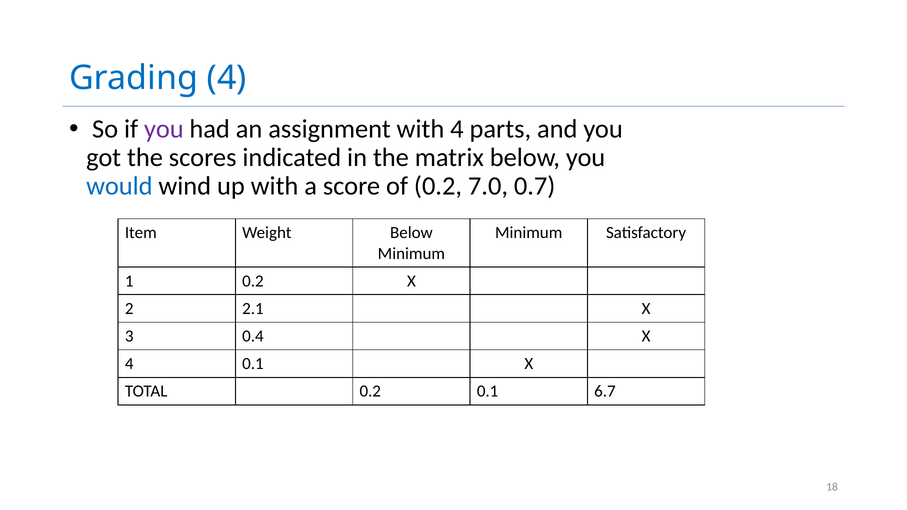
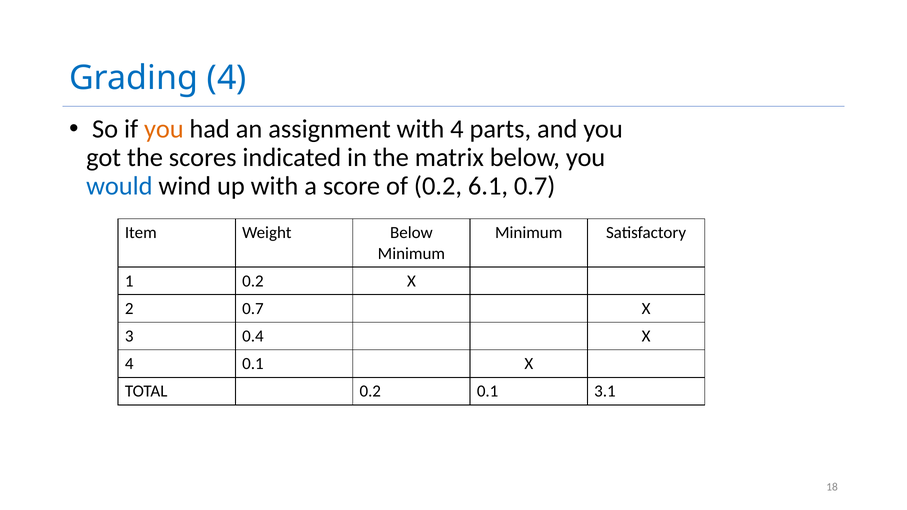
you at (164, 129) colour: purple -> orange
7.0: 7.0 -> 6.1
2 2.1: 2.1 -> 0.7
6.7: 6.7 -> 3.1
